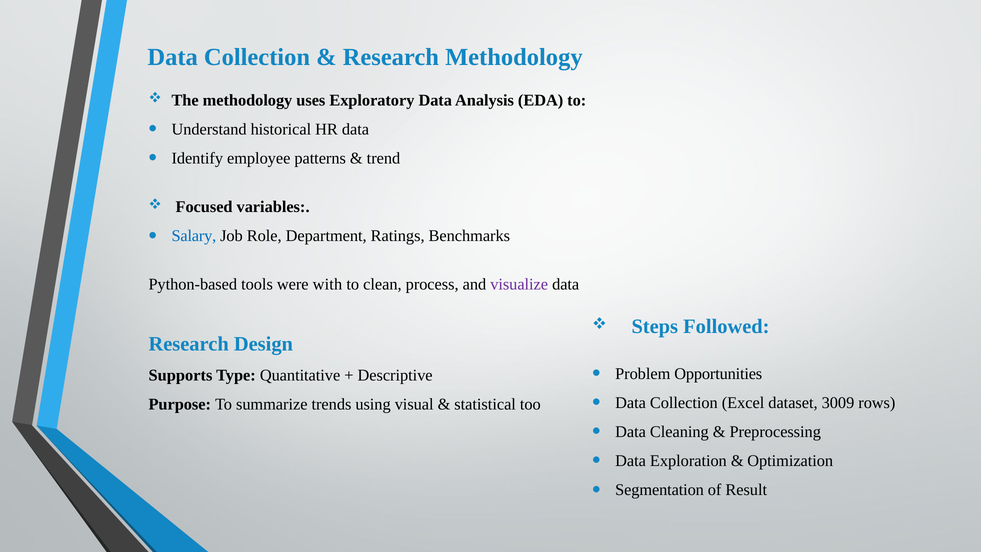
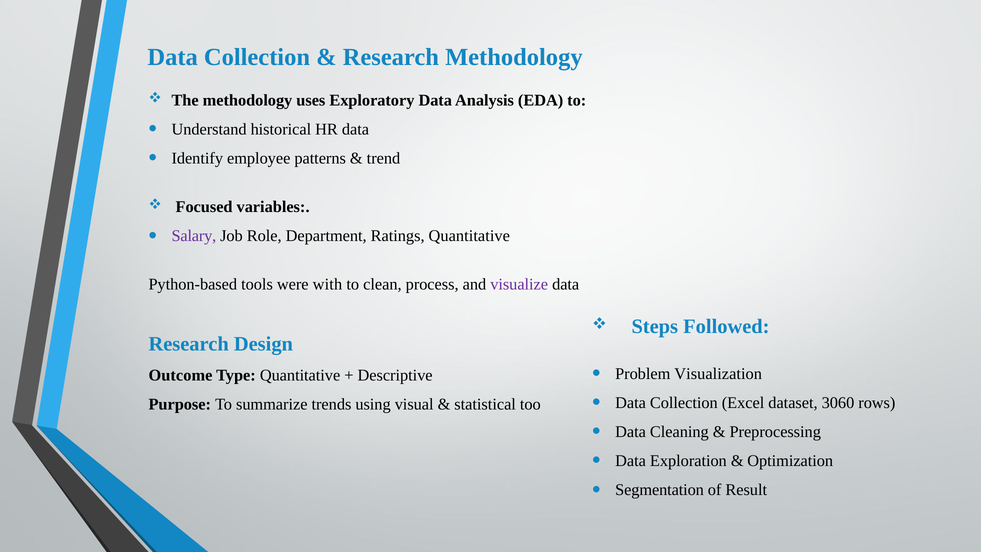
Salary colour: blue -> purple
Ratings Benchmarks: Benchmarks -> Quantitative
Opportunities: Opportunities -> Visualization
Supports: Supports -> Outcome
3009: 3009 -> 3060
